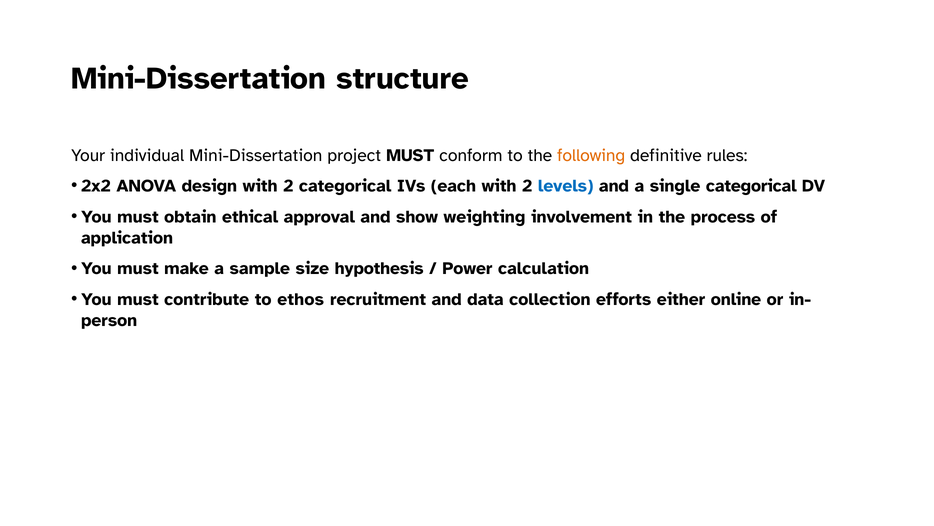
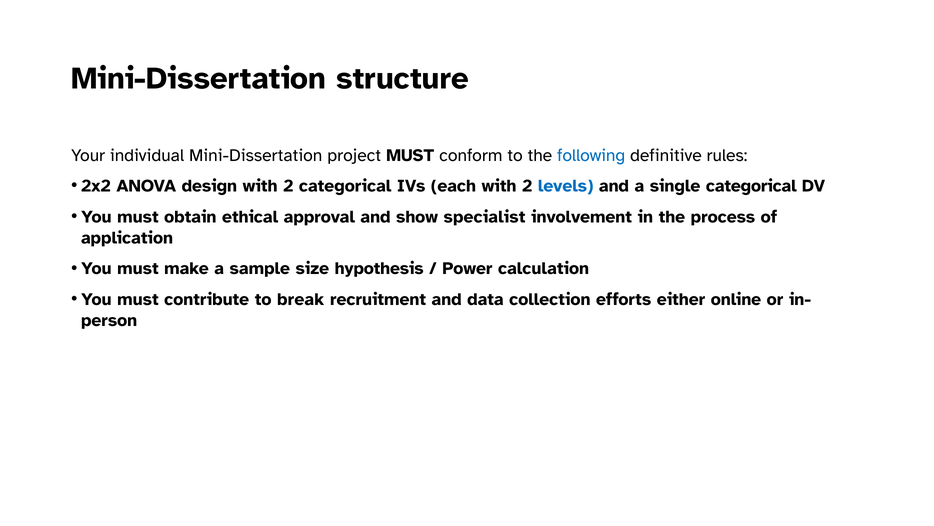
following colour: orange -> blue
weighting: weighting -> specialist
ethos: ethos -> break
